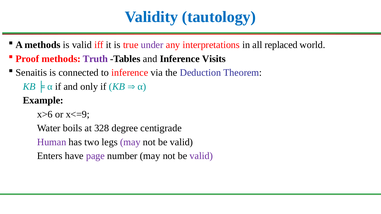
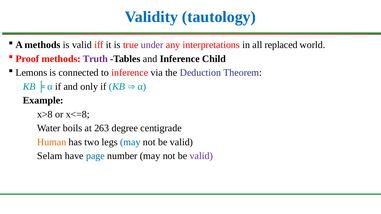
Visits: Visits -> Child
Senaitis: Senaitis -> Lemons
x>6: x>6 -> x>8
x<=9: x<=9 -> x<=8
328: 328 -> 263
Human colour: purple -> orange
may at (130, 142) colour: purple -> blue
Enters: Enters -> Selam
page colour: purple -> blue
